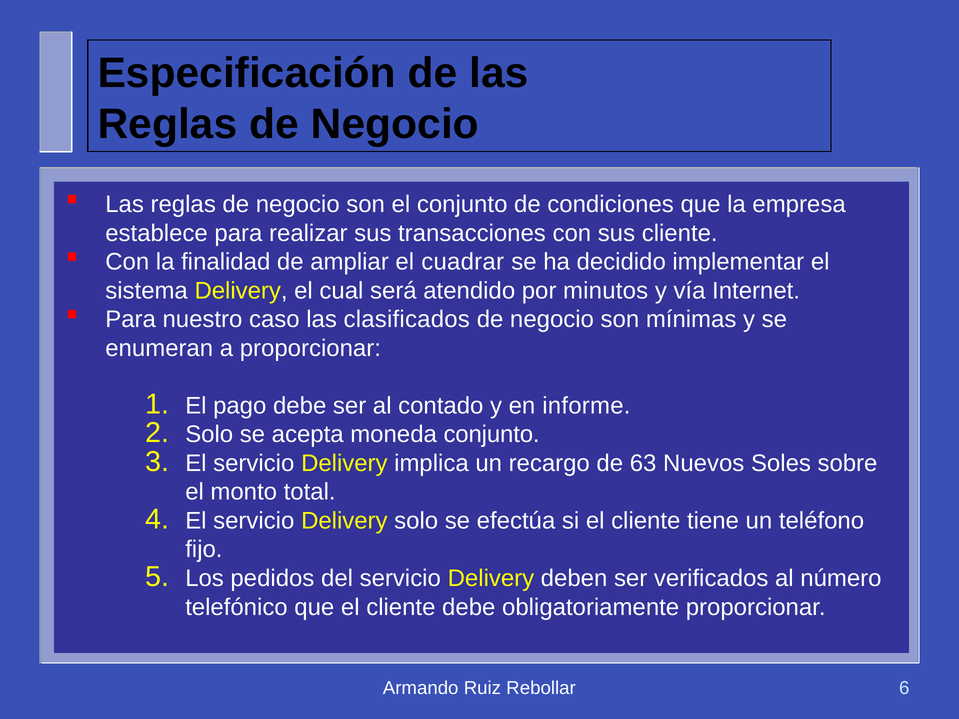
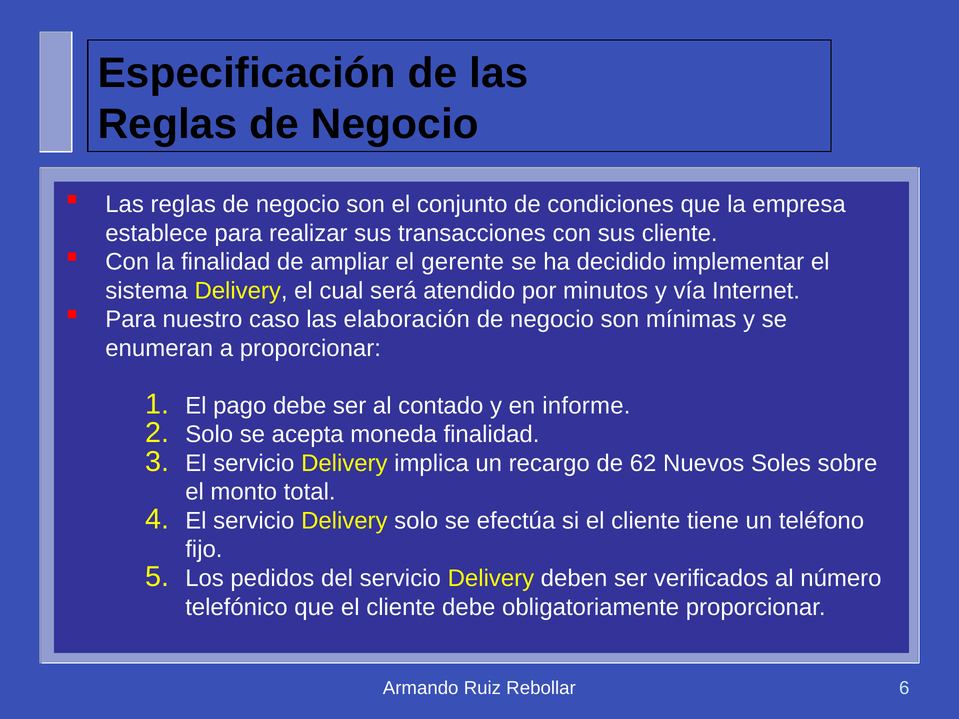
cuadrar: cuadrar -> gerente
clasificados: clasificados -> elaboración
moneda conjunto: conjunto -> finalidad
63: 63 -> 62
